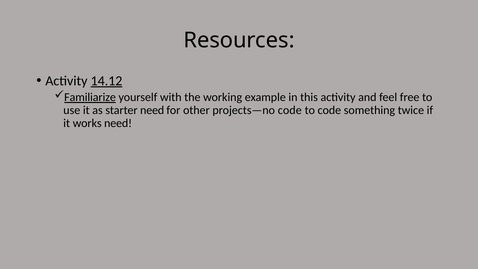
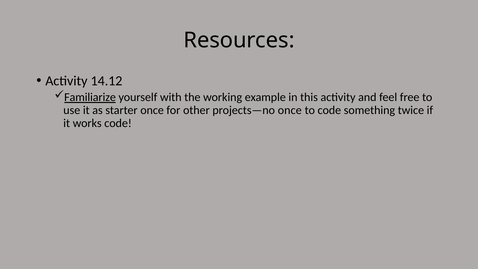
14.12 underline: present -> none
starter need: need -> once
projects—no code: code -> once
works need: need -> code
